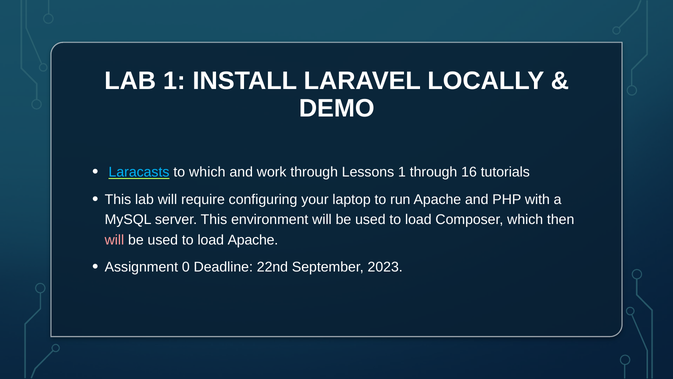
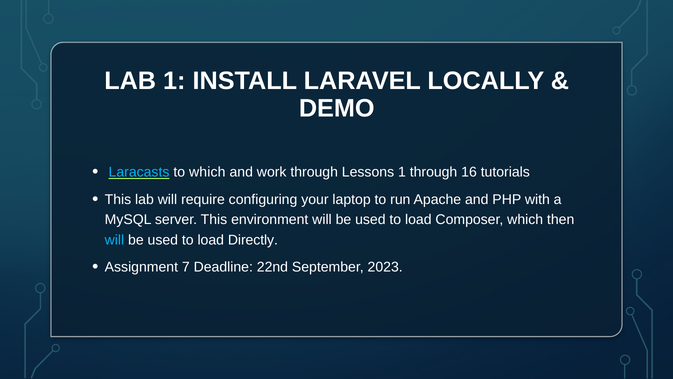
will at (114, 240) colour: pink -> light blue
load Apache: Apache -> Directly
0: 0 -> 7
